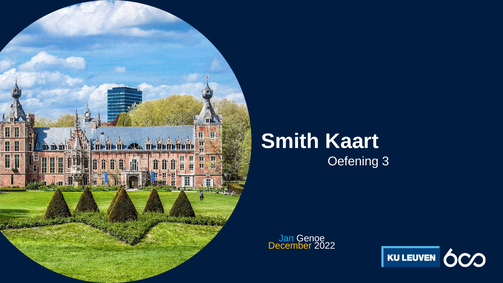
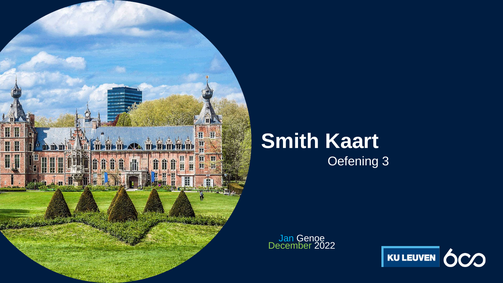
December colour: yellow -> light green
